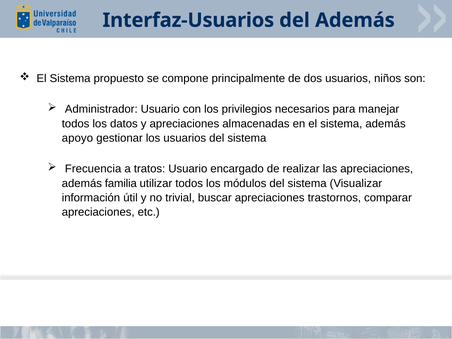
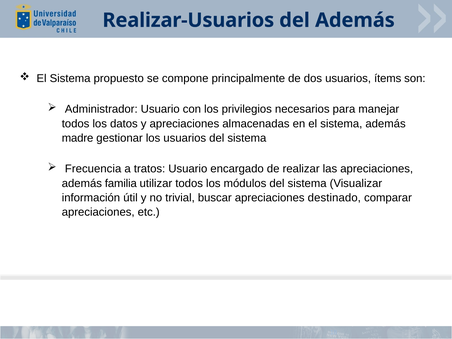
Interfaz-Usuarios: Interfaz-Usuarios -> Realizar-Usuarios
niños: niños -> ítems
apoyo: apoyo -> madre
trastornos: trastornos -> destinado
